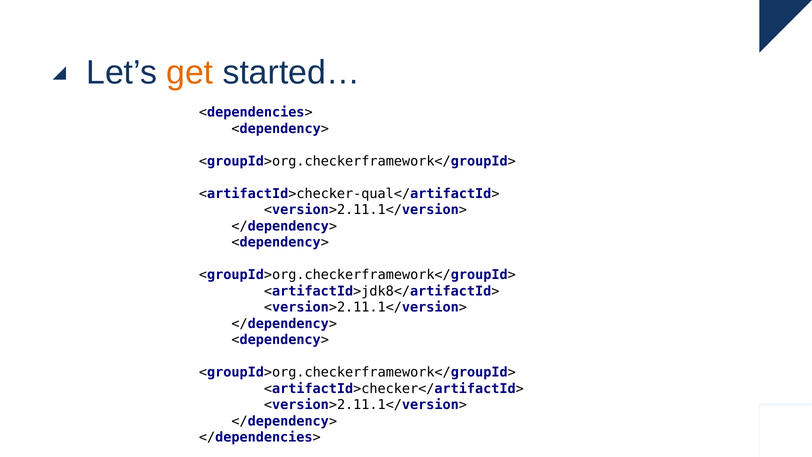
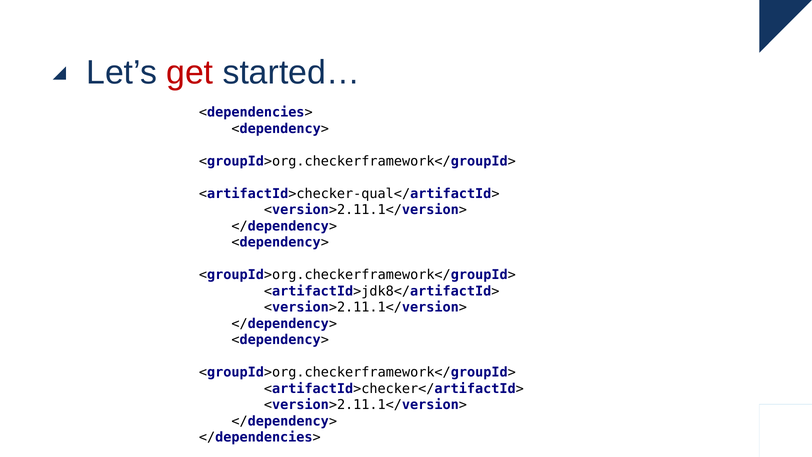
get colour: orange -> red
